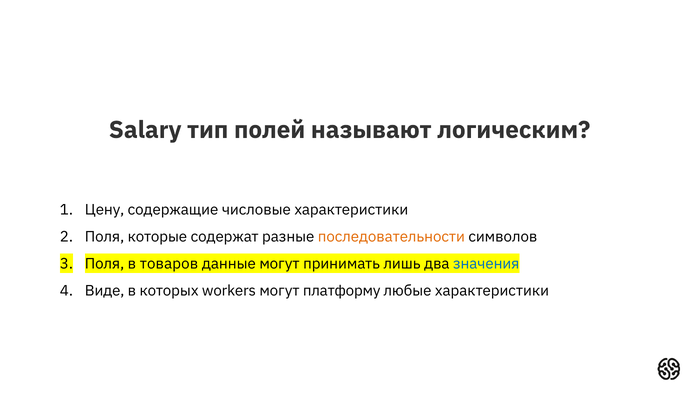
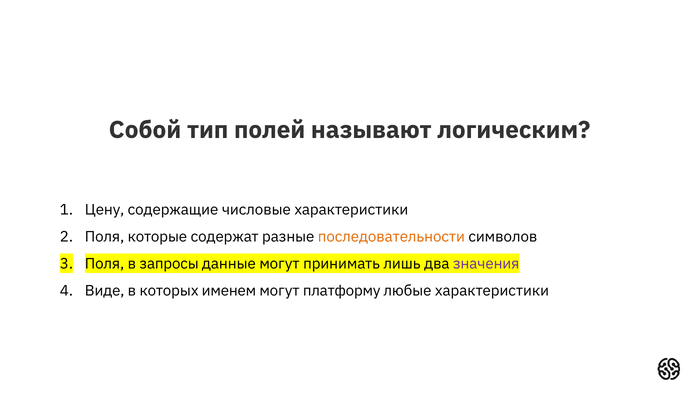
Salary: Salary -> Собой
товаров: товаров -> запросы
значения colour: blue -> purple
workers: workers -> именем
